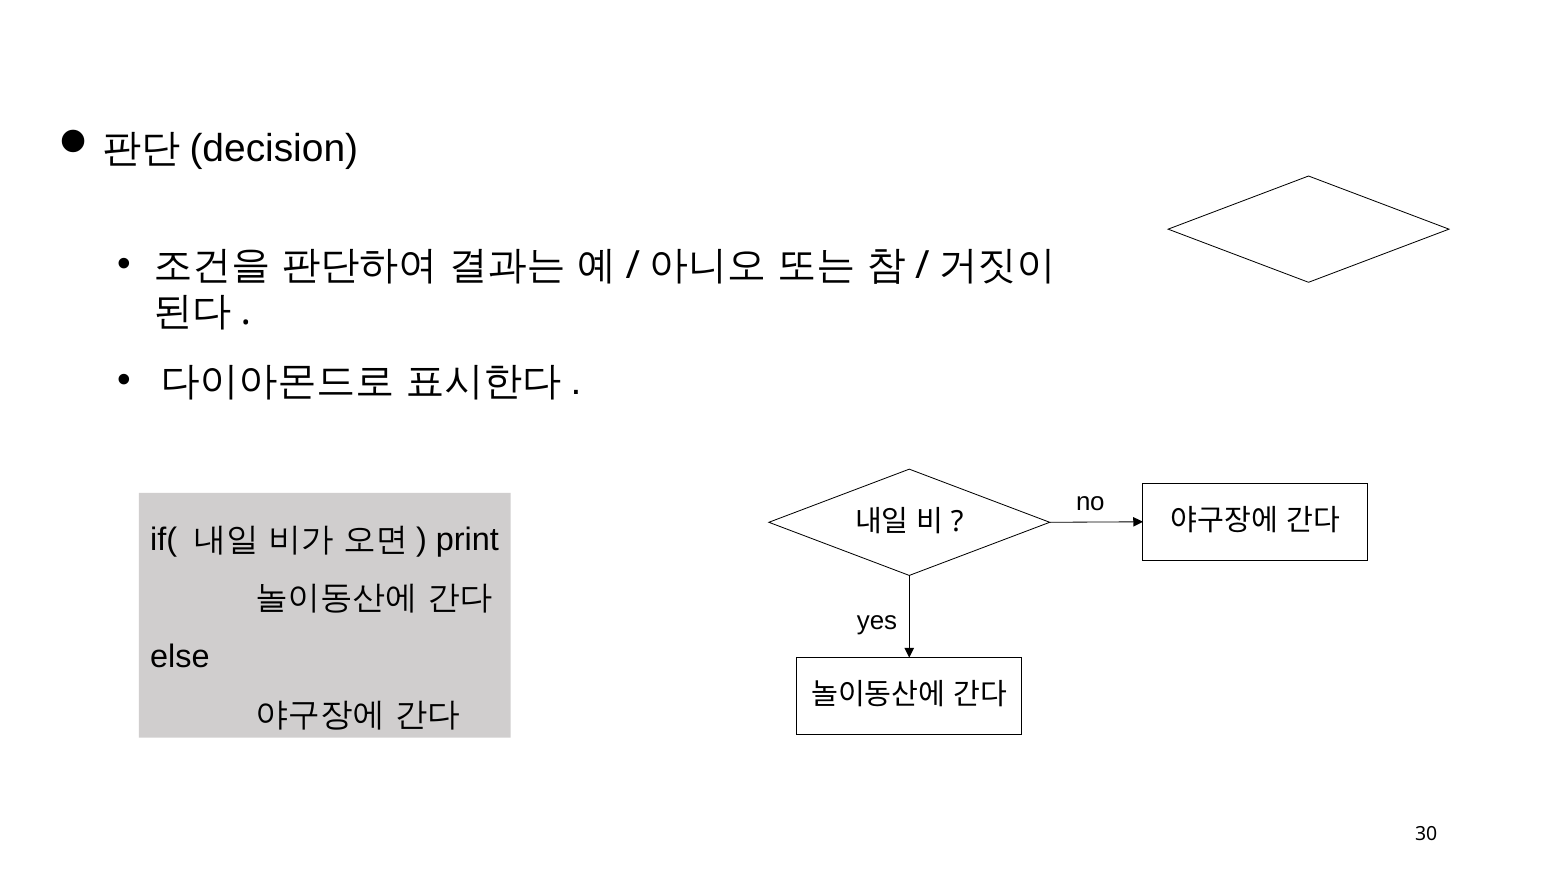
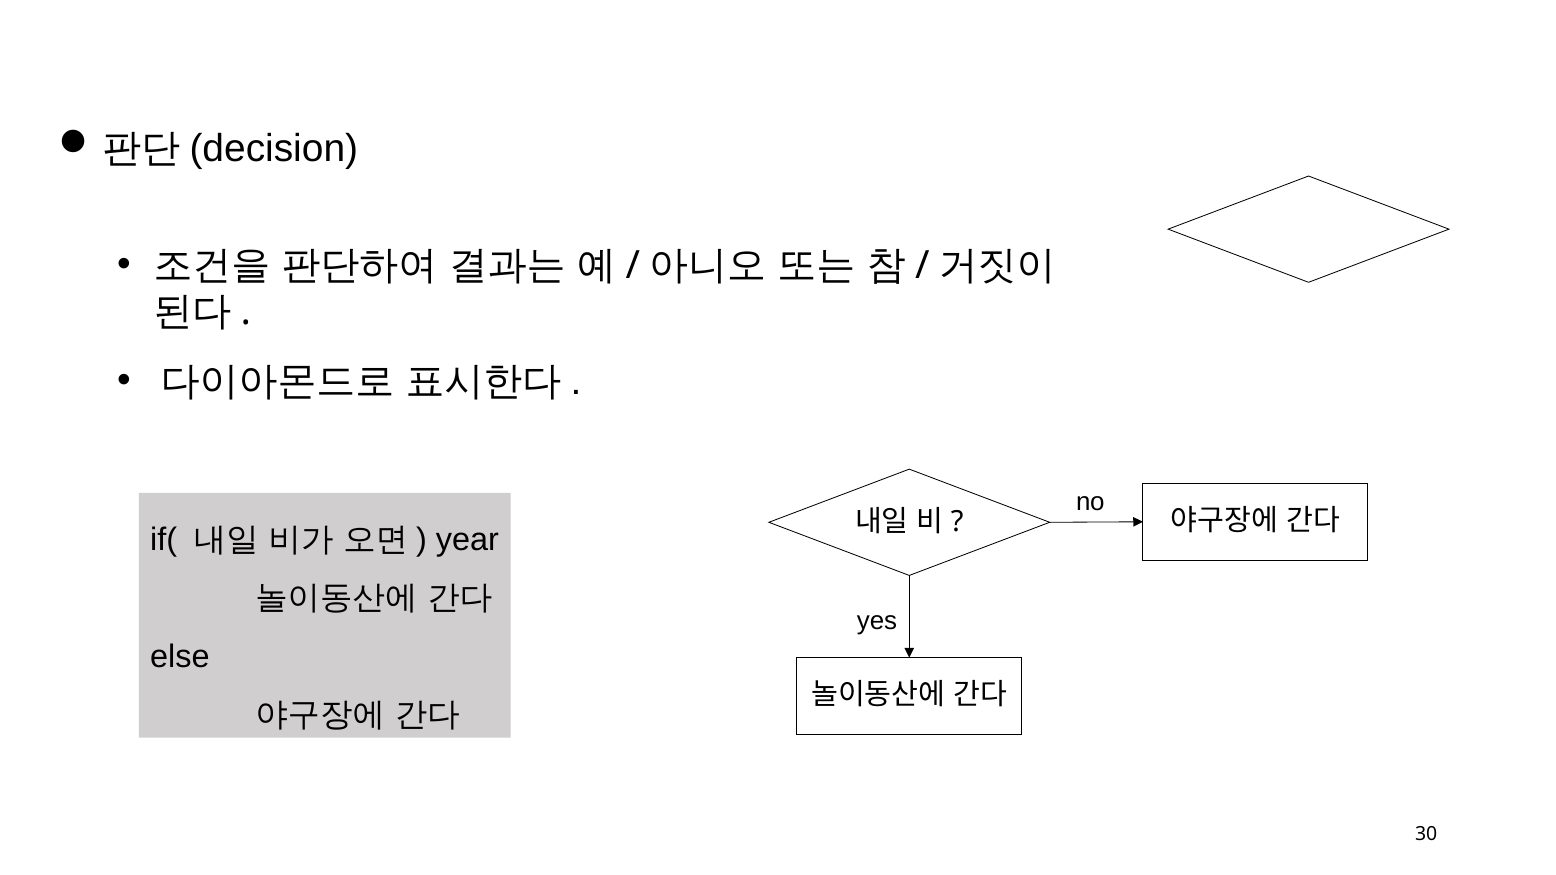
print: print -> year
